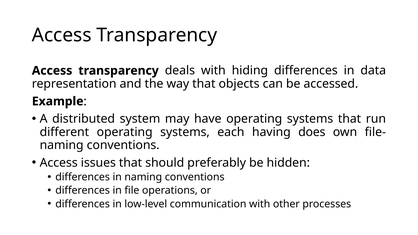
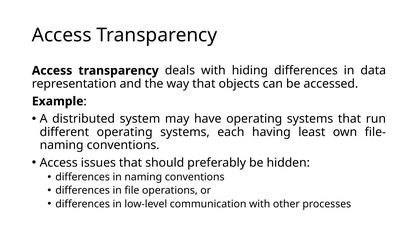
does: does -> least
